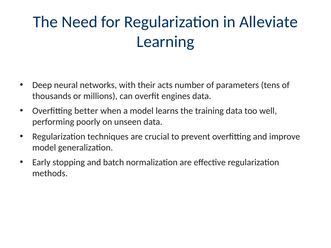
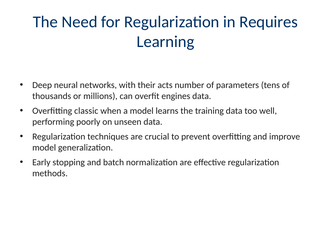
Alleviate: Alleviate -> Requires
better: better -> classic
